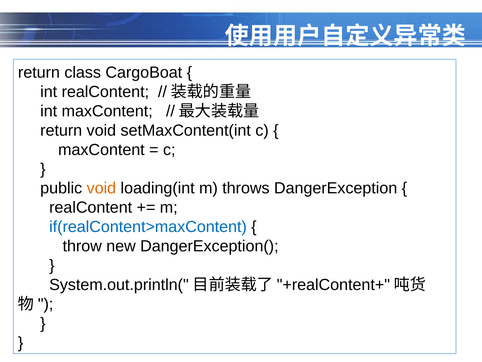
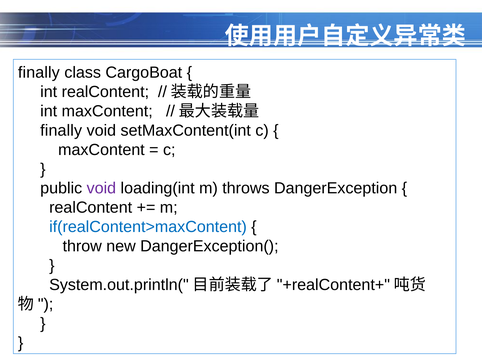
return at (39, 72): return -> finally
return at (61, 130): return -> finally
void at (101, 188) colour: orange -> purple
